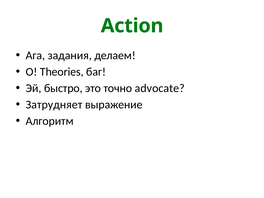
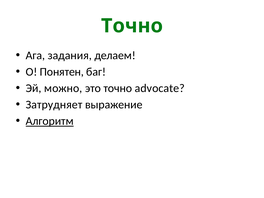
Action at (132, 26): Action -> Точно
Theories: Theories -> Понятен
быстро: быстро -> можно
Алгоритм underline: none -> present
